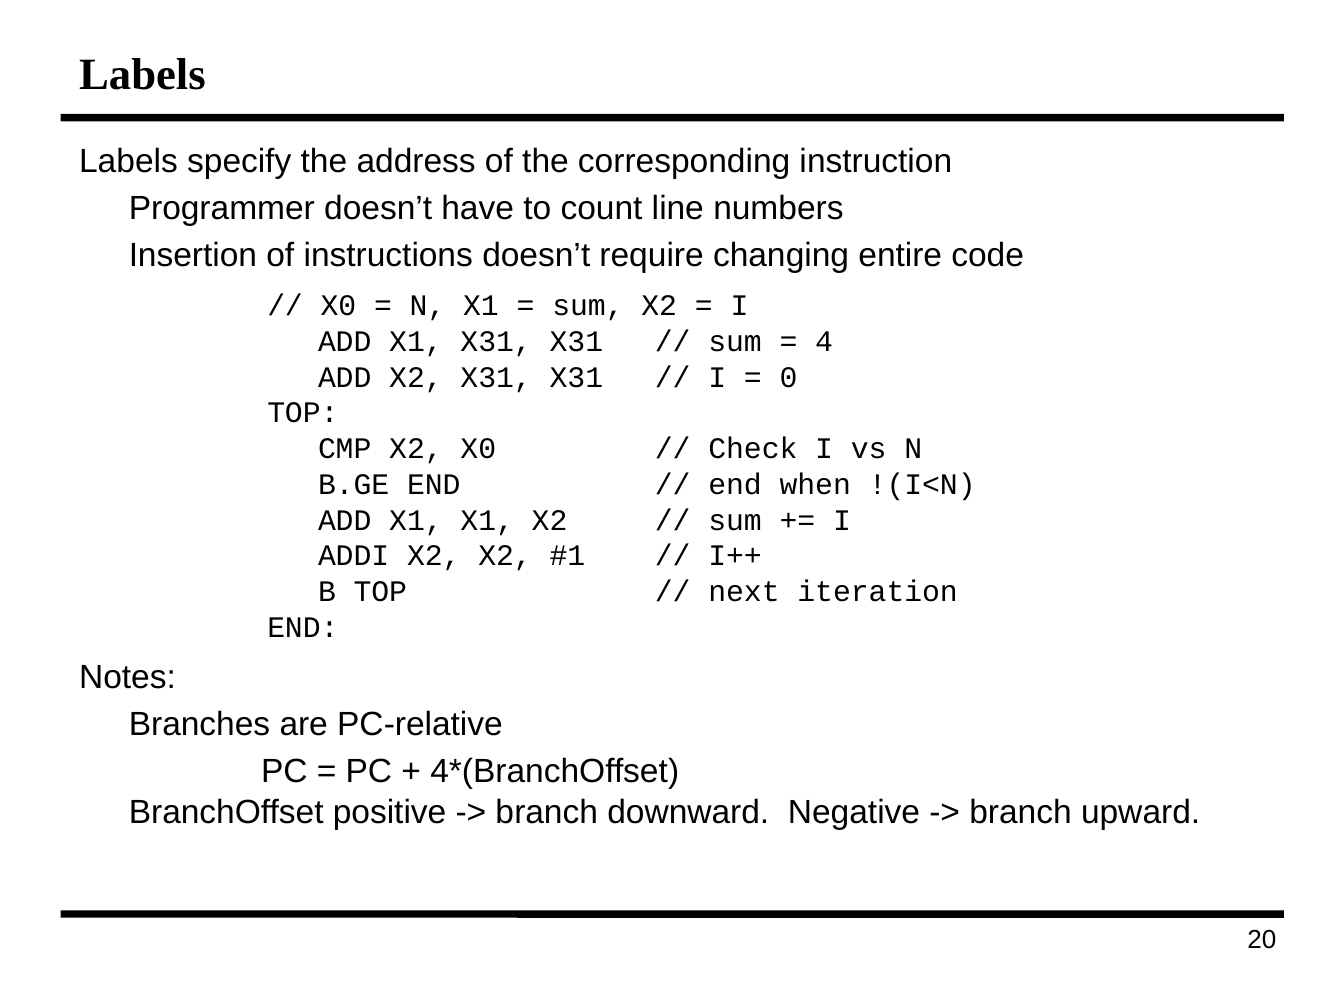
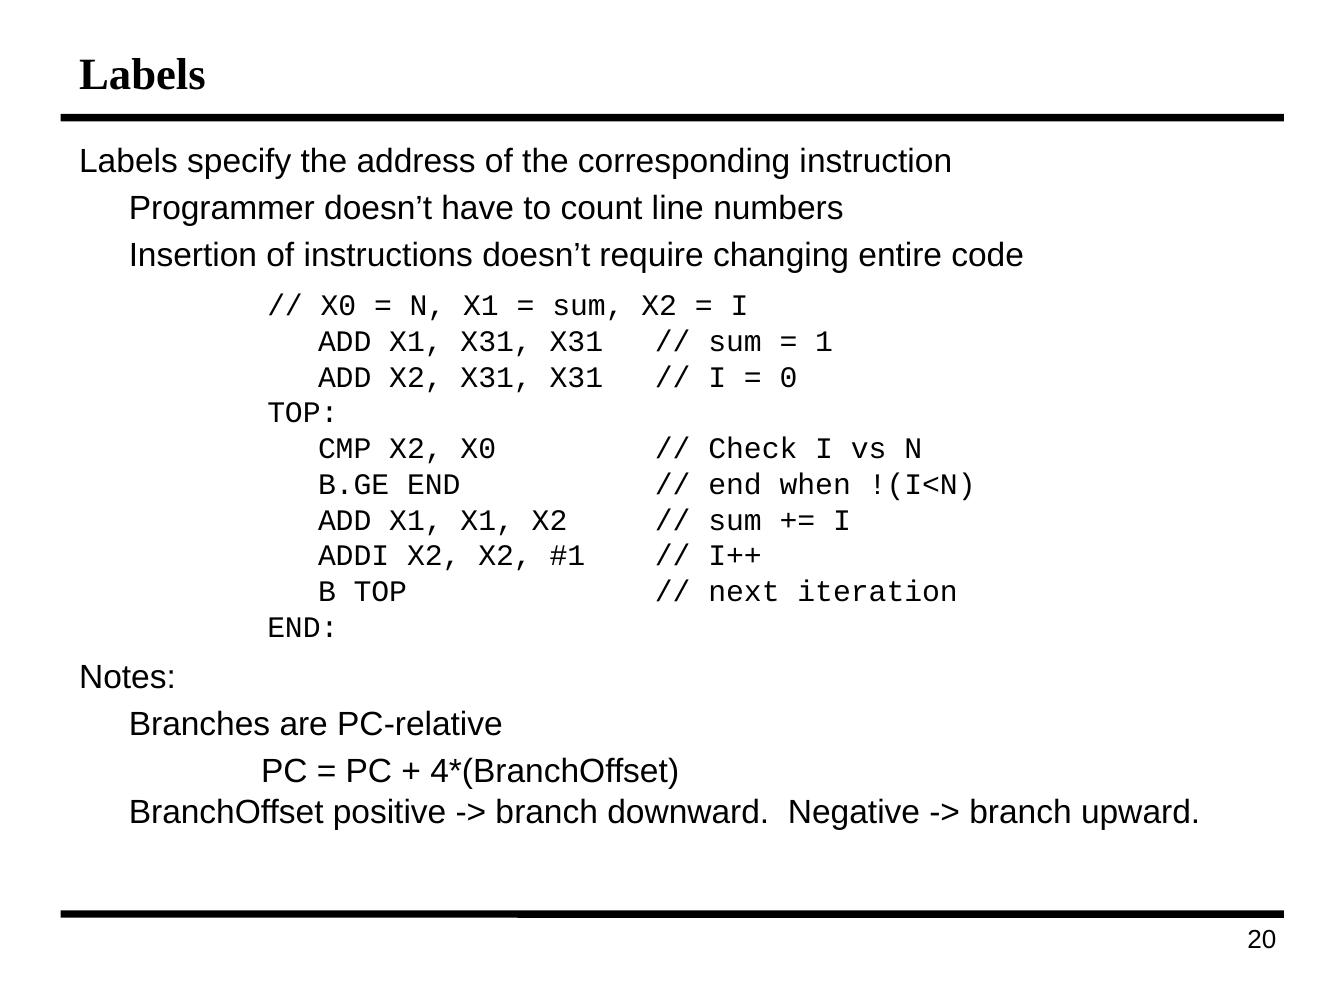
4: 4 -> 1
